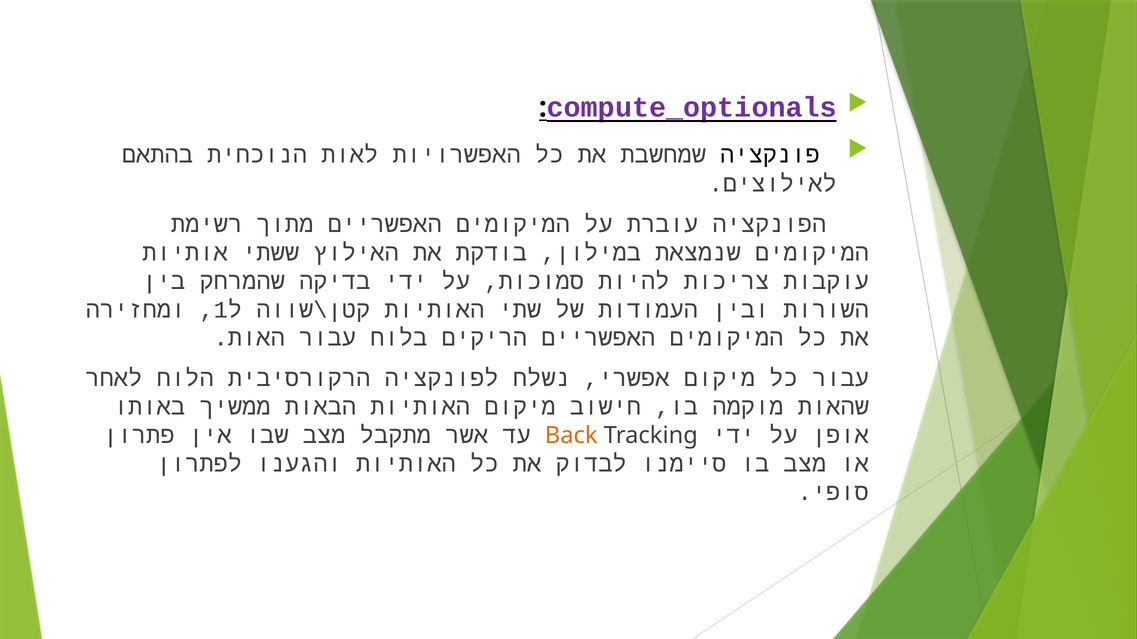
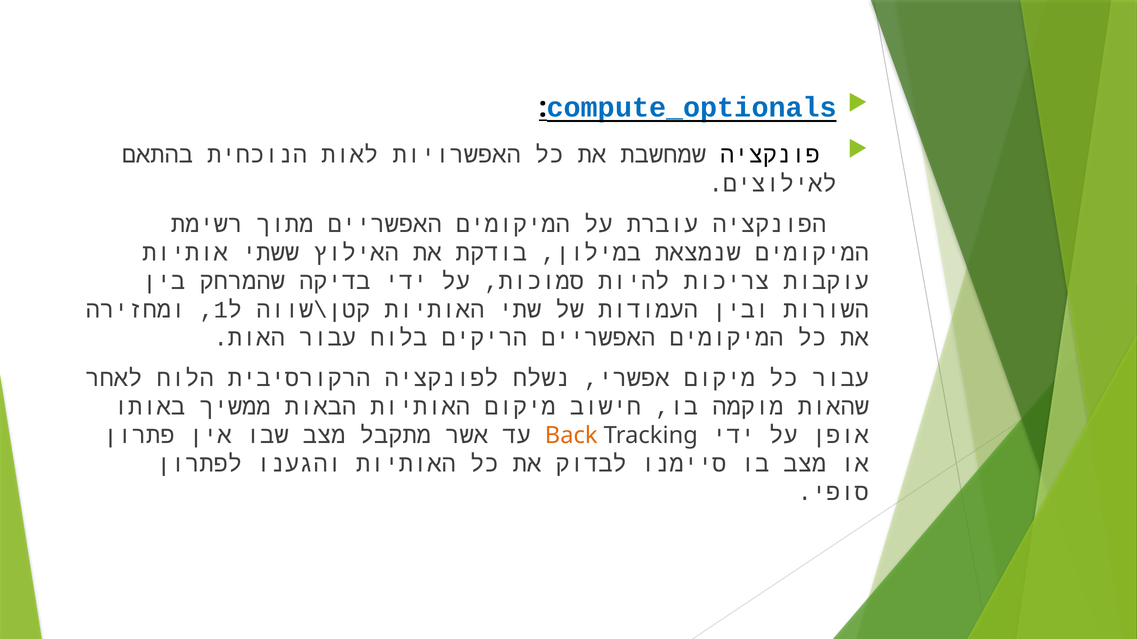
compute_optionals colour: purple -> blue
